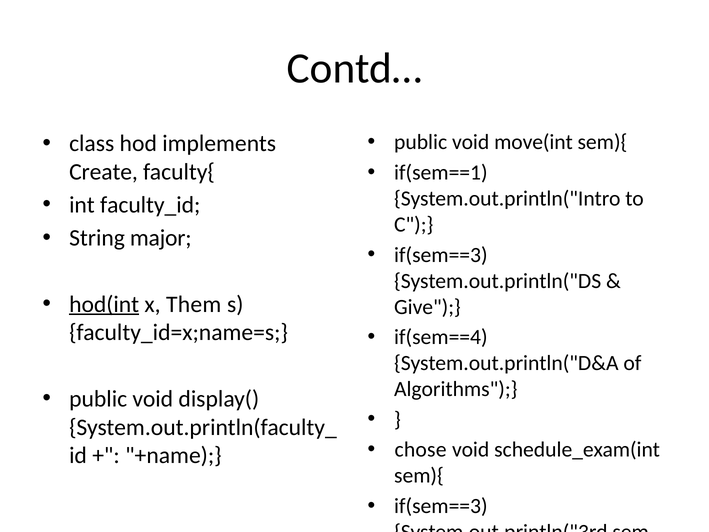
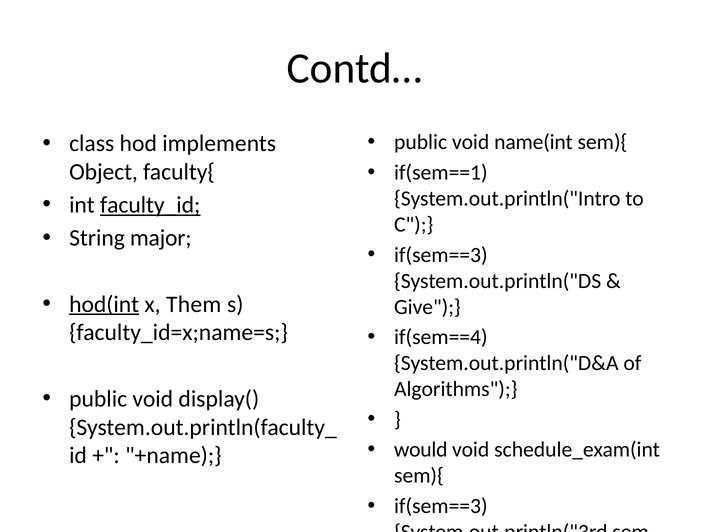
move(int: move(int -> name(int
Create: Create -> Object
faculty_id underline: none -> present
chose: chose -> would
